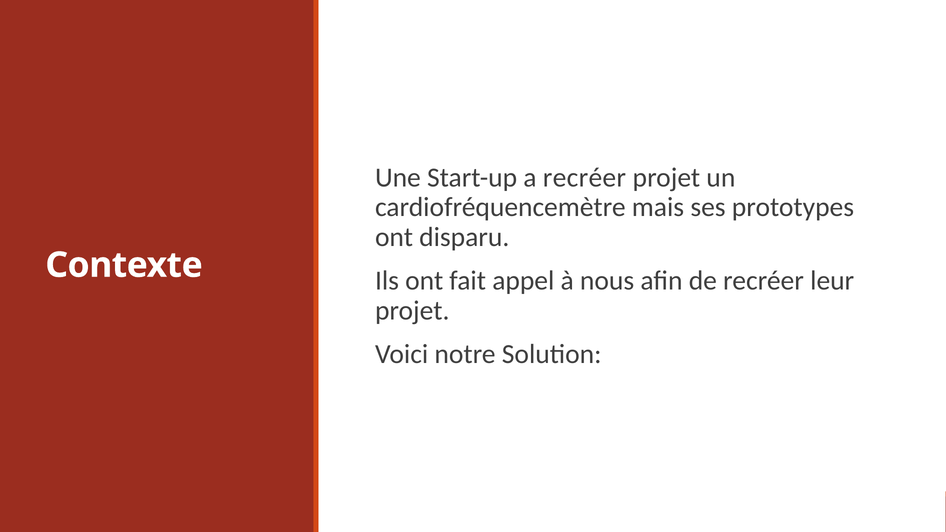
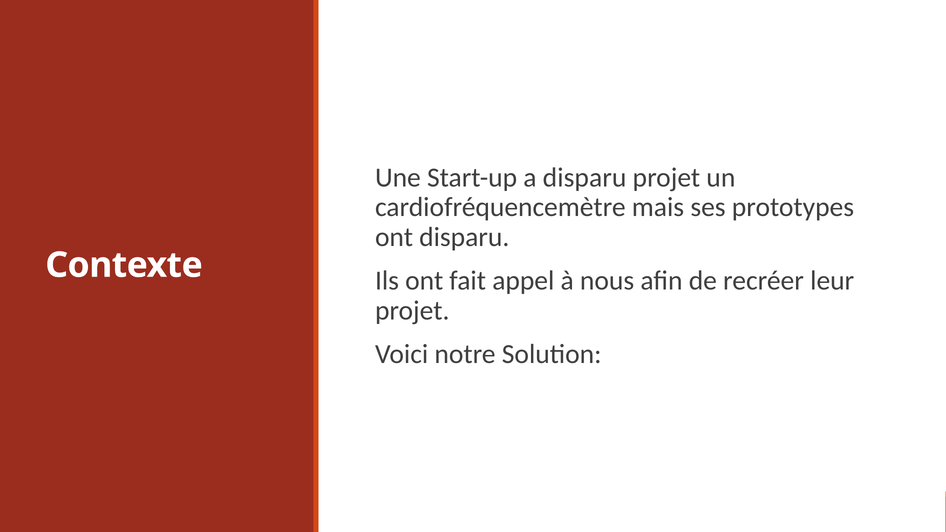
a recréer: recréer -> disparu
